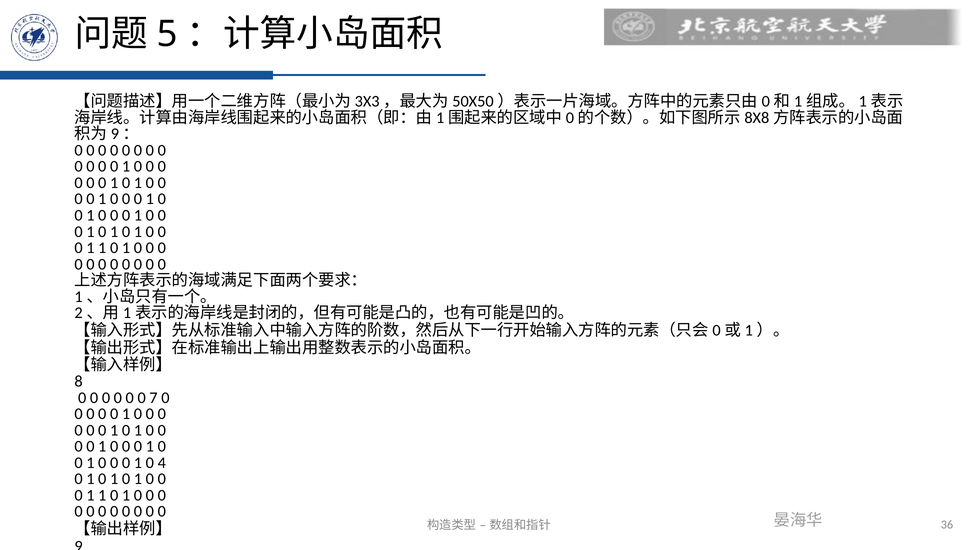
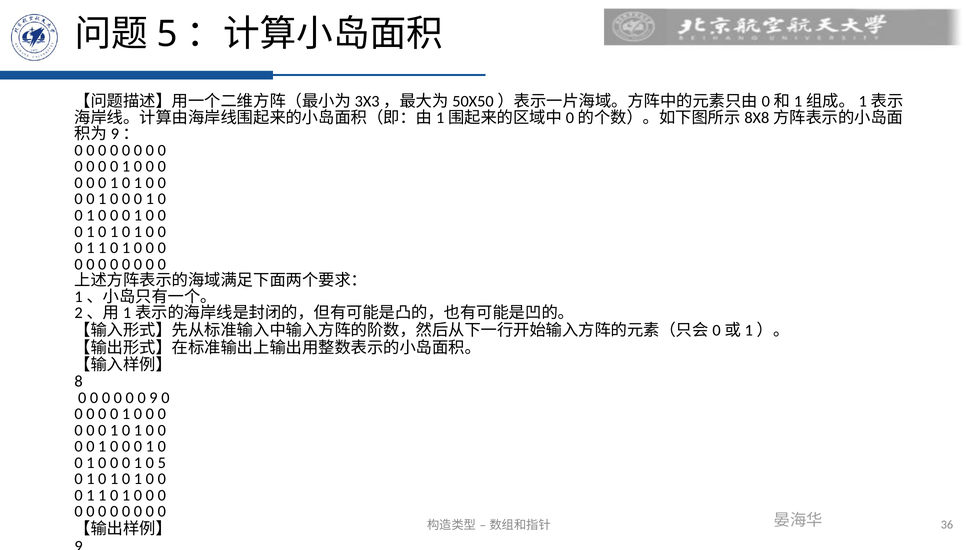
0 7: 7 -> 9
0 4: 4 -> 5
